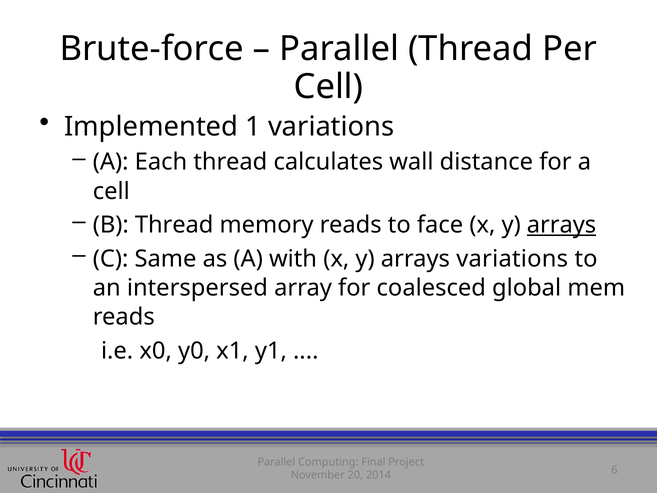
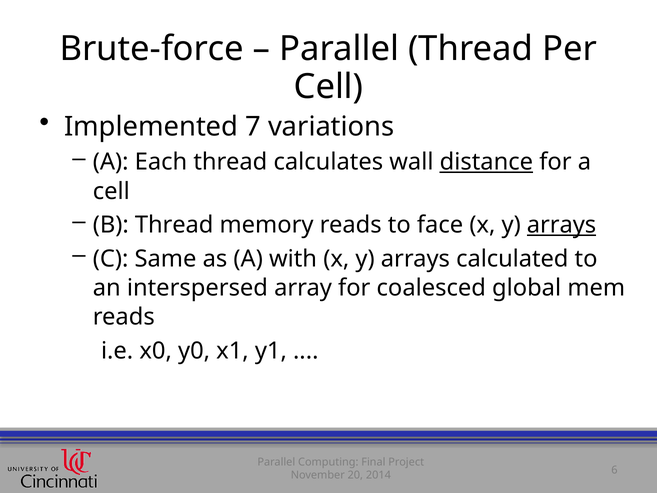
1: 1 -> 7
distance underline: none -> present
arrays variations: variations -> calculated
